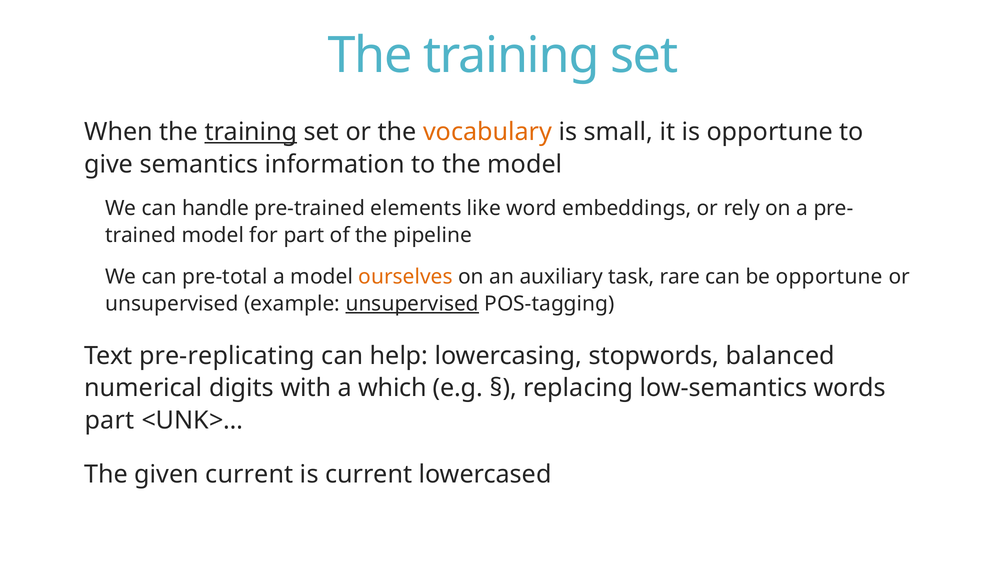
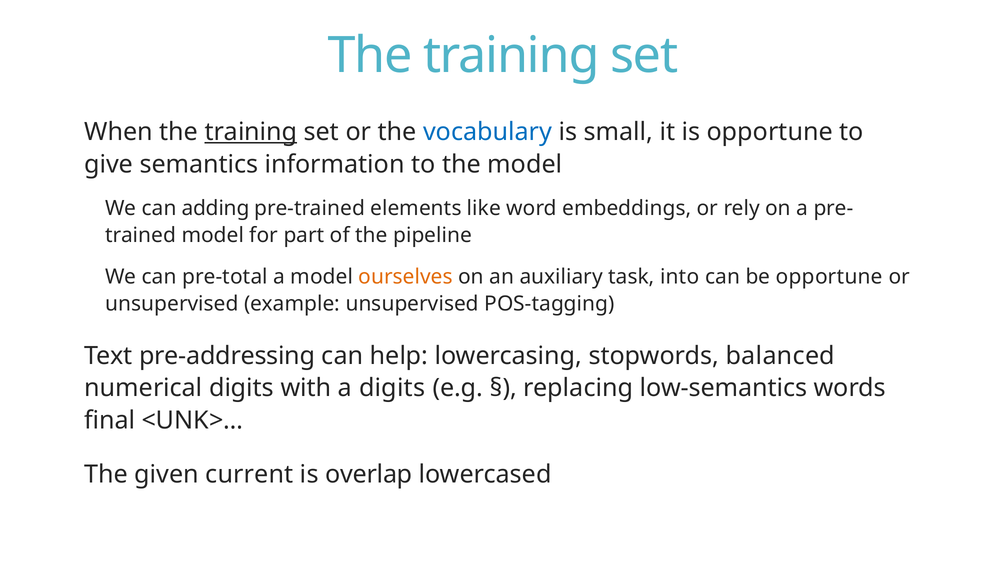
vocabulary colour: orange -> blue
handle: handle -> adding
rare: rare -> into
unsupervised at (412, 304) underline: present -> none
pre-replicating: pre-replicating -> pre-addressing
a which: which -> digits
part at (110, 420): part -> final
is current: current -> overlap
